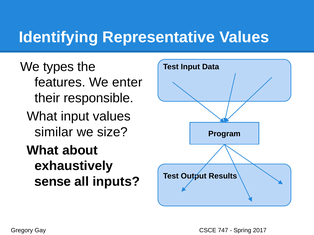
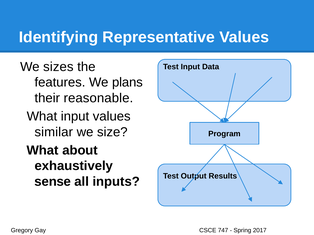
types: types -> sizes
enter: enter -> plans
responsible: responsible -> reasonable
